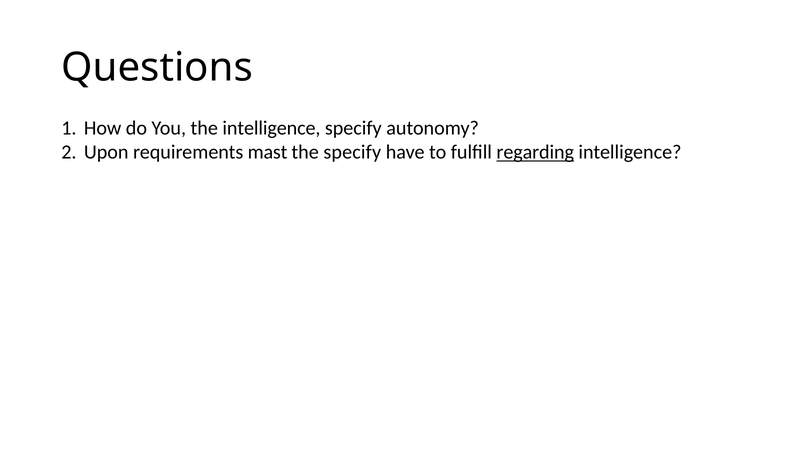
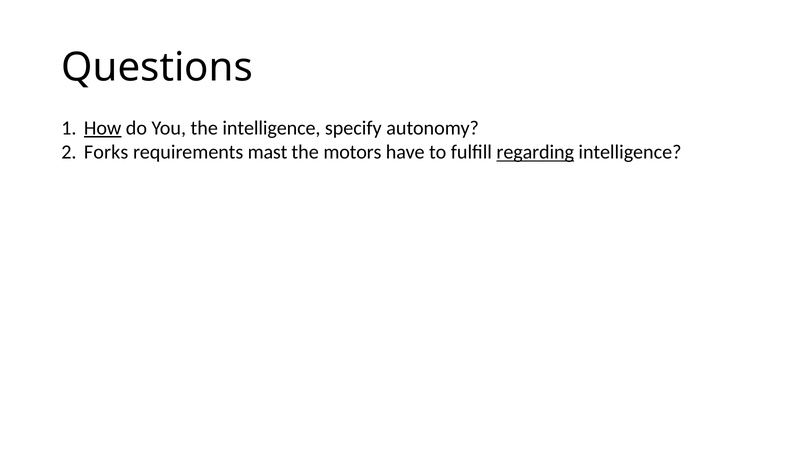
How underline: none -> present
Upon: Upon -> Forks
the specify: specify -> motors
